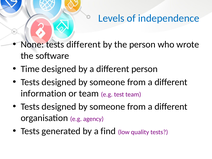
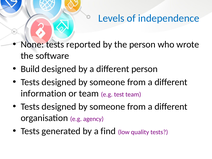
tests different: different -> reported
Time: Time -> Build
